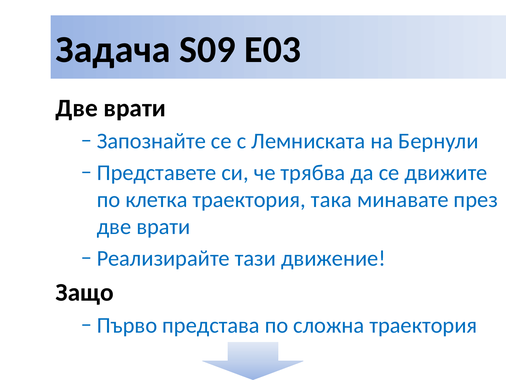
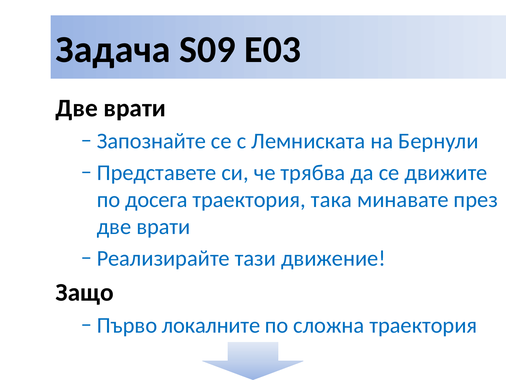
клетка: клетка -> досега
представа: представа -> локалните
